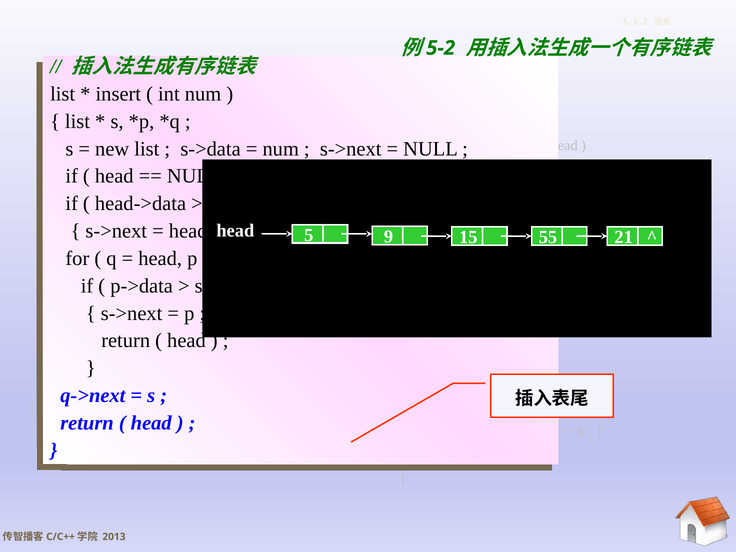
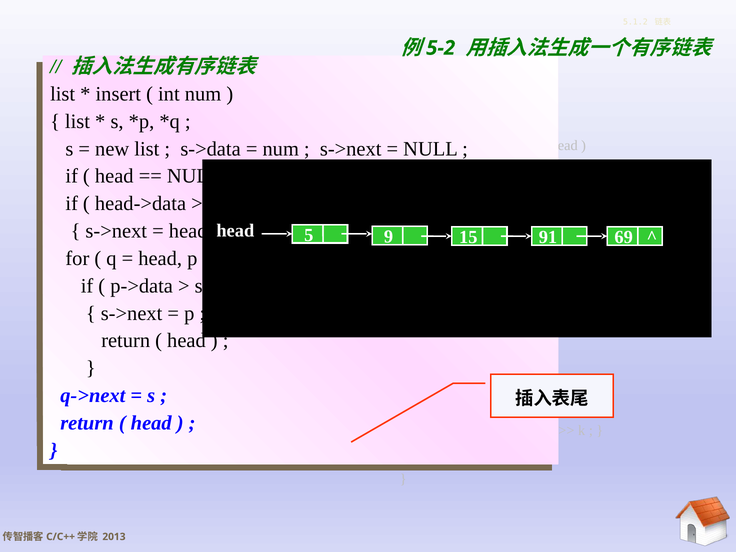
55: 55 -> 91
21: 21 -> 69
